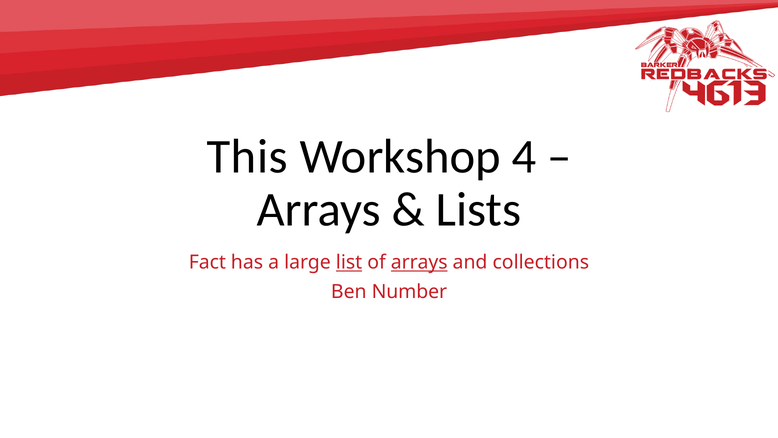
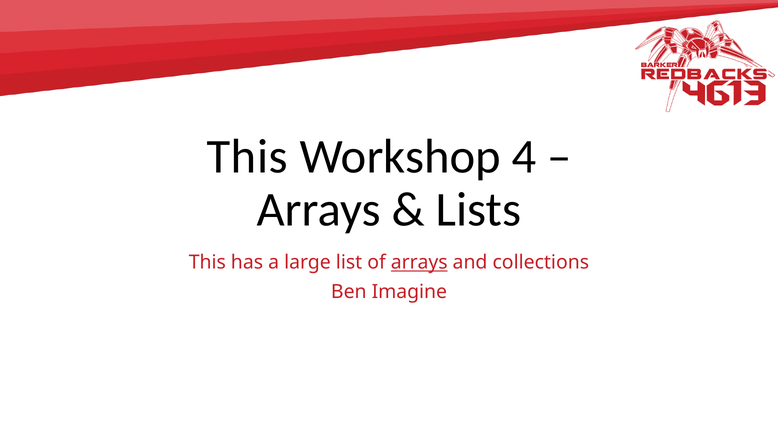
Fact at (207, 262): Fact -> This
list underline: present -> none
Number: Number -> Imagine
